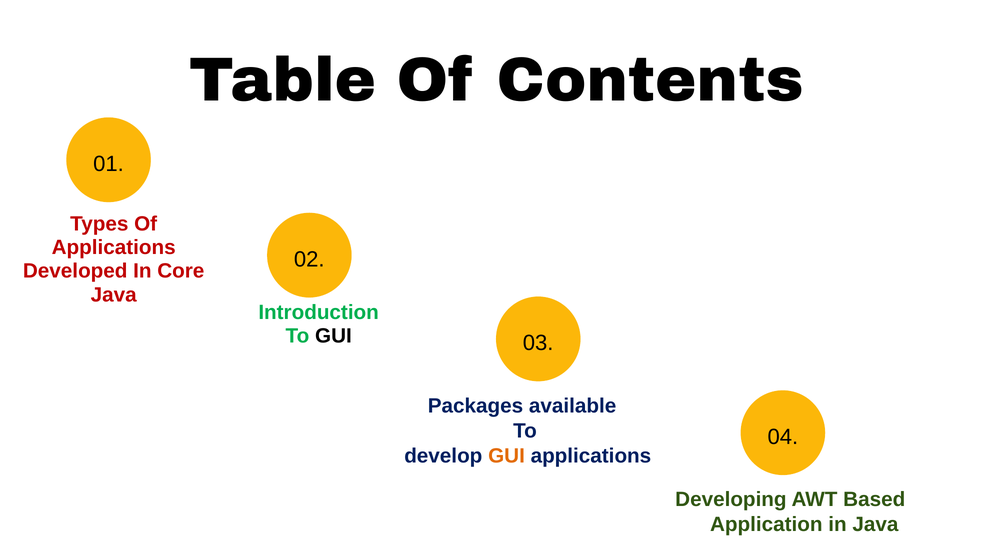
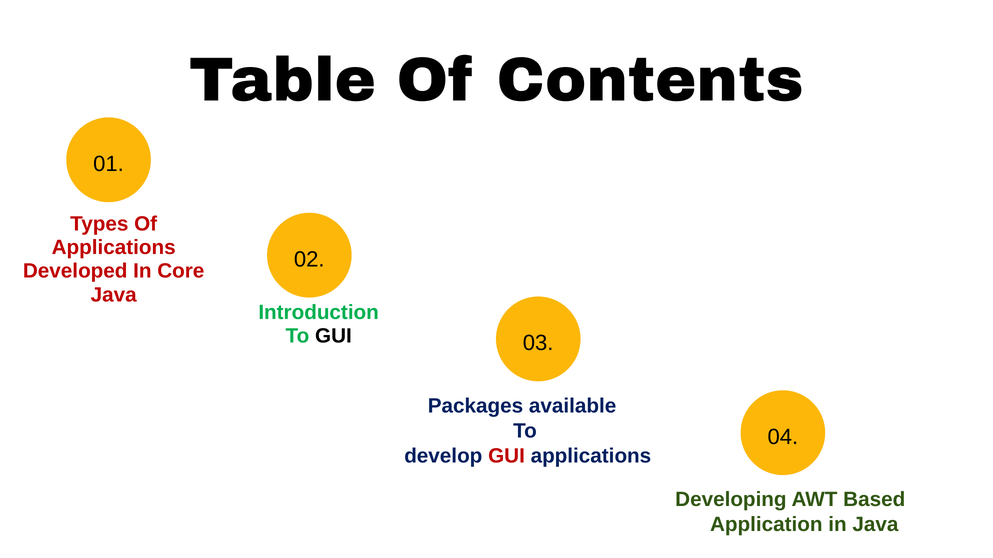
GUI at (507, 456) colour: orange -> red
